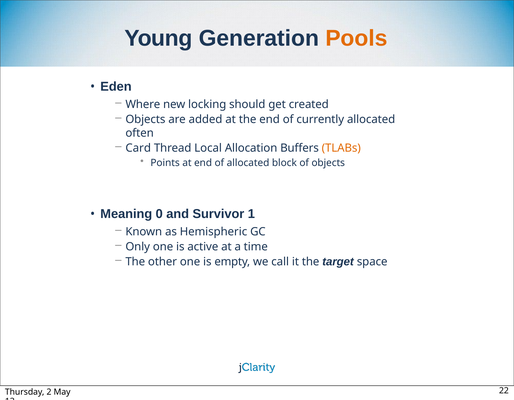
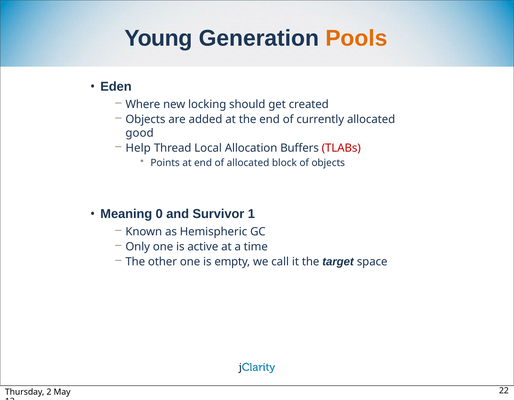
often: often -> good
Card: Card -> Help
TLABs colour: orange -> red
